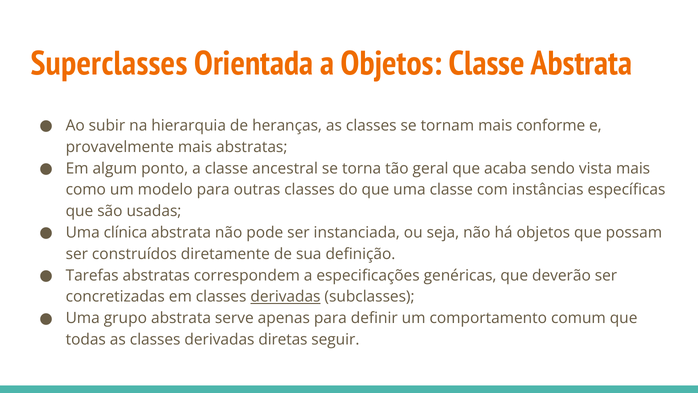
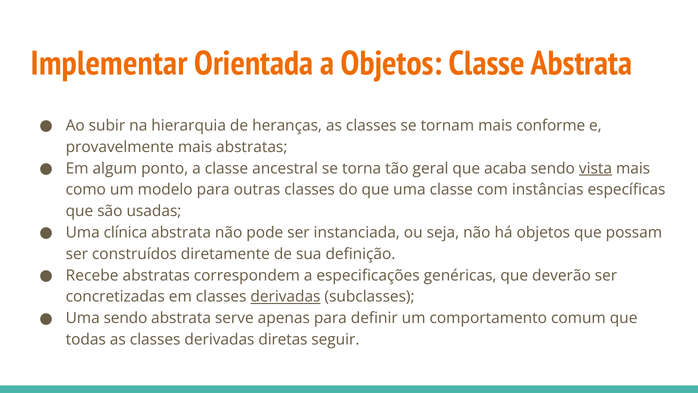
Superclasses: Superclasses -> Implementar
vista underline: none -> present
Tarefas: Tarefas -> Recebe
Uma grupo: grupo -> sendo
